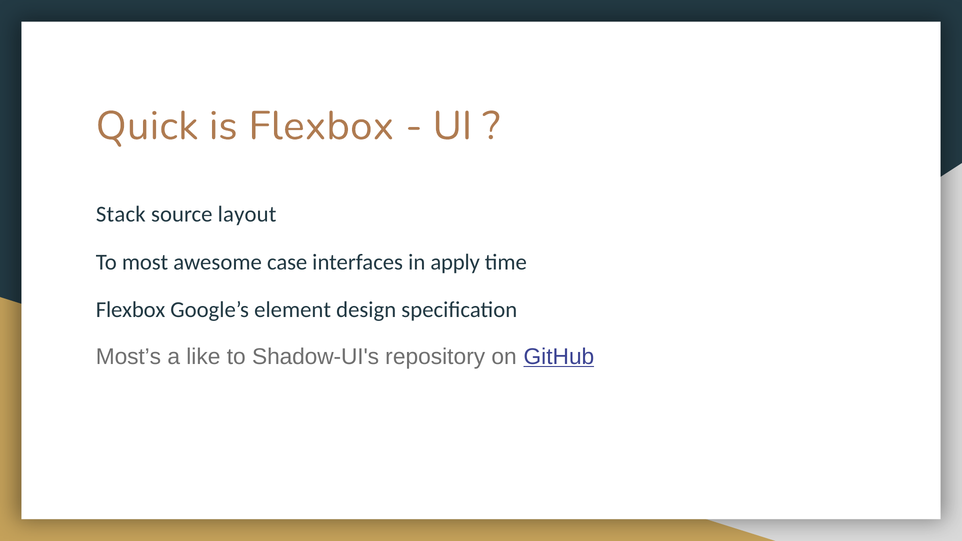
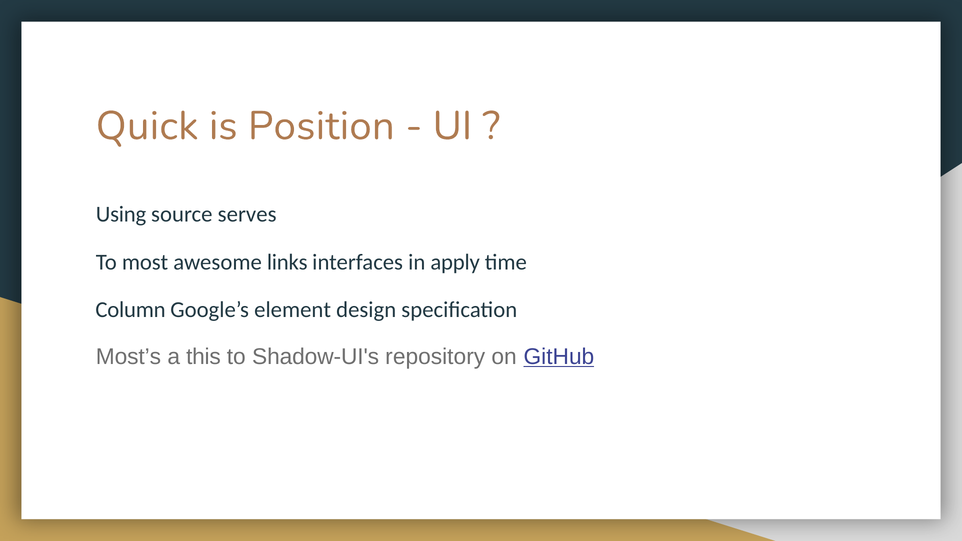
is Flexbox: Flexbox -> Position
Stack: Stack -> Using
layout: layout -> serves
case: case -> links
Flexbox at (131, 310): Flexbox -> Column
like: like -> this
